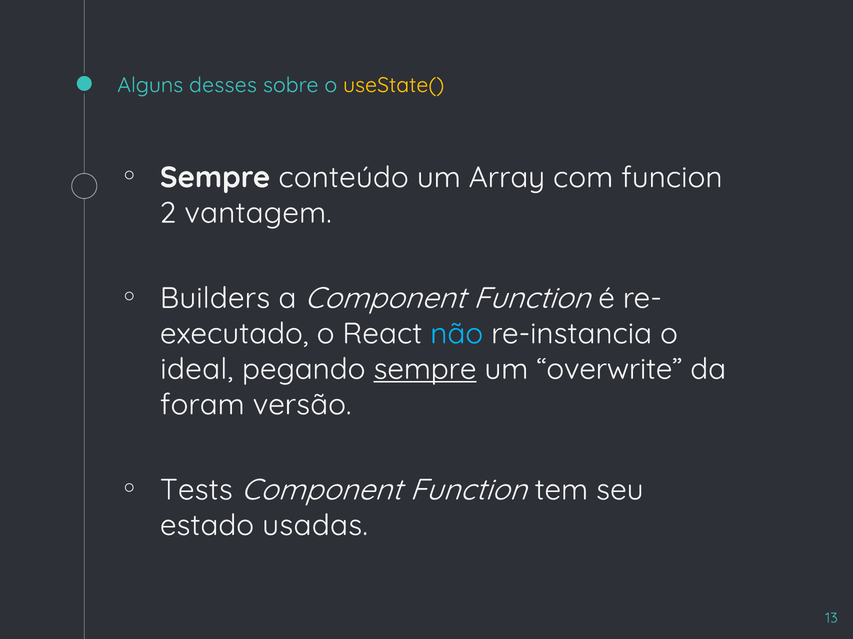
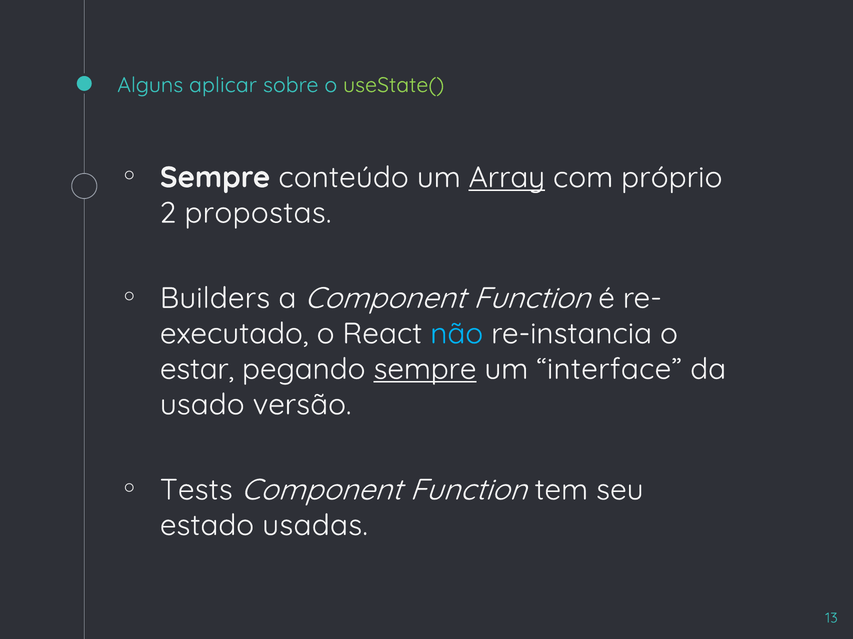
desses: desses -> aplicar
useState( colour: yellow -> light green
Array underline: none -> present
funcion: funcion -> próprio
vantagem: vantagem -> propostas
ideal: ideal -> estar
overwrite: overwrite -> interface
foram: foram -> usado
